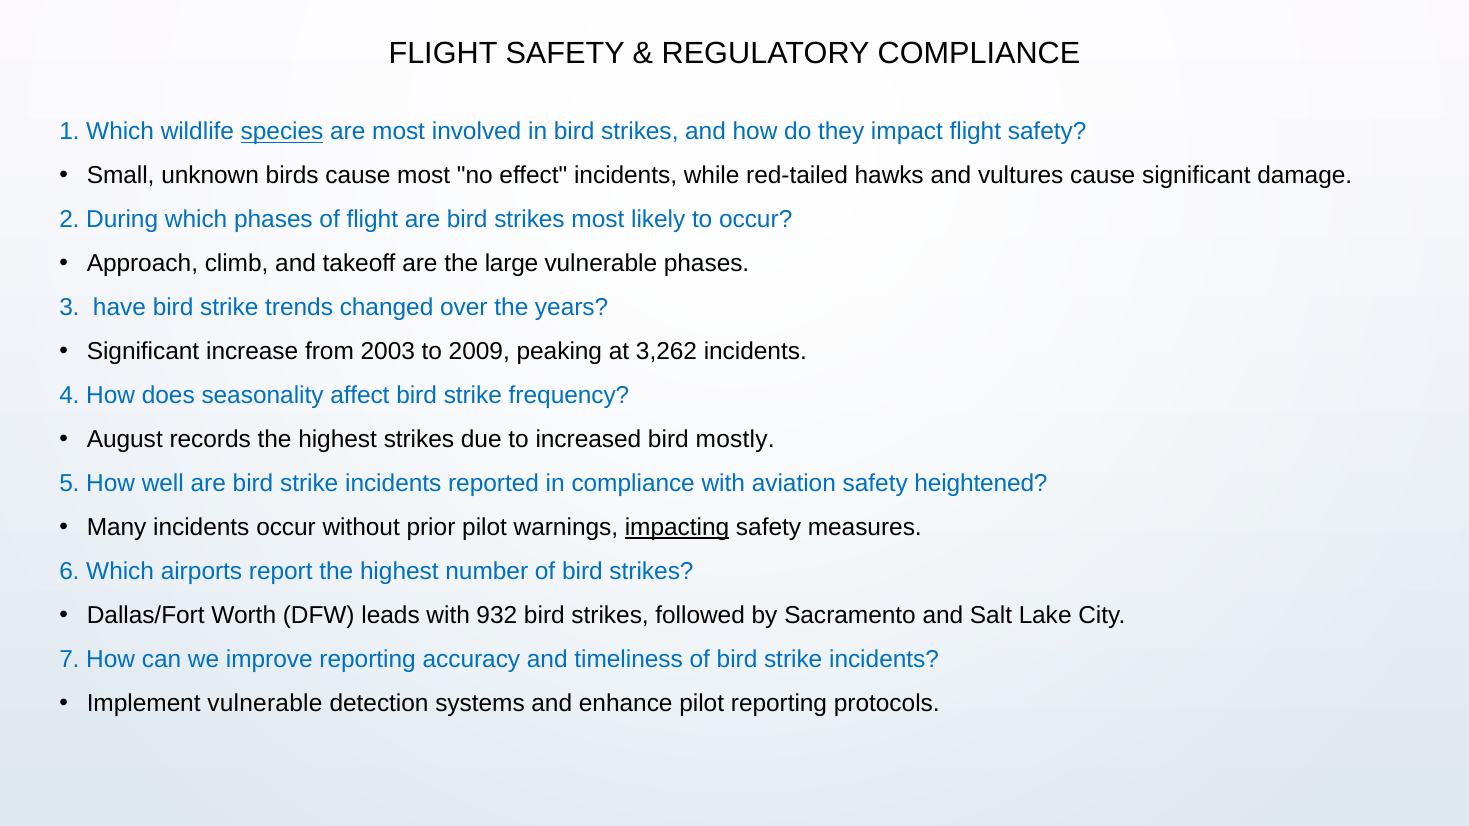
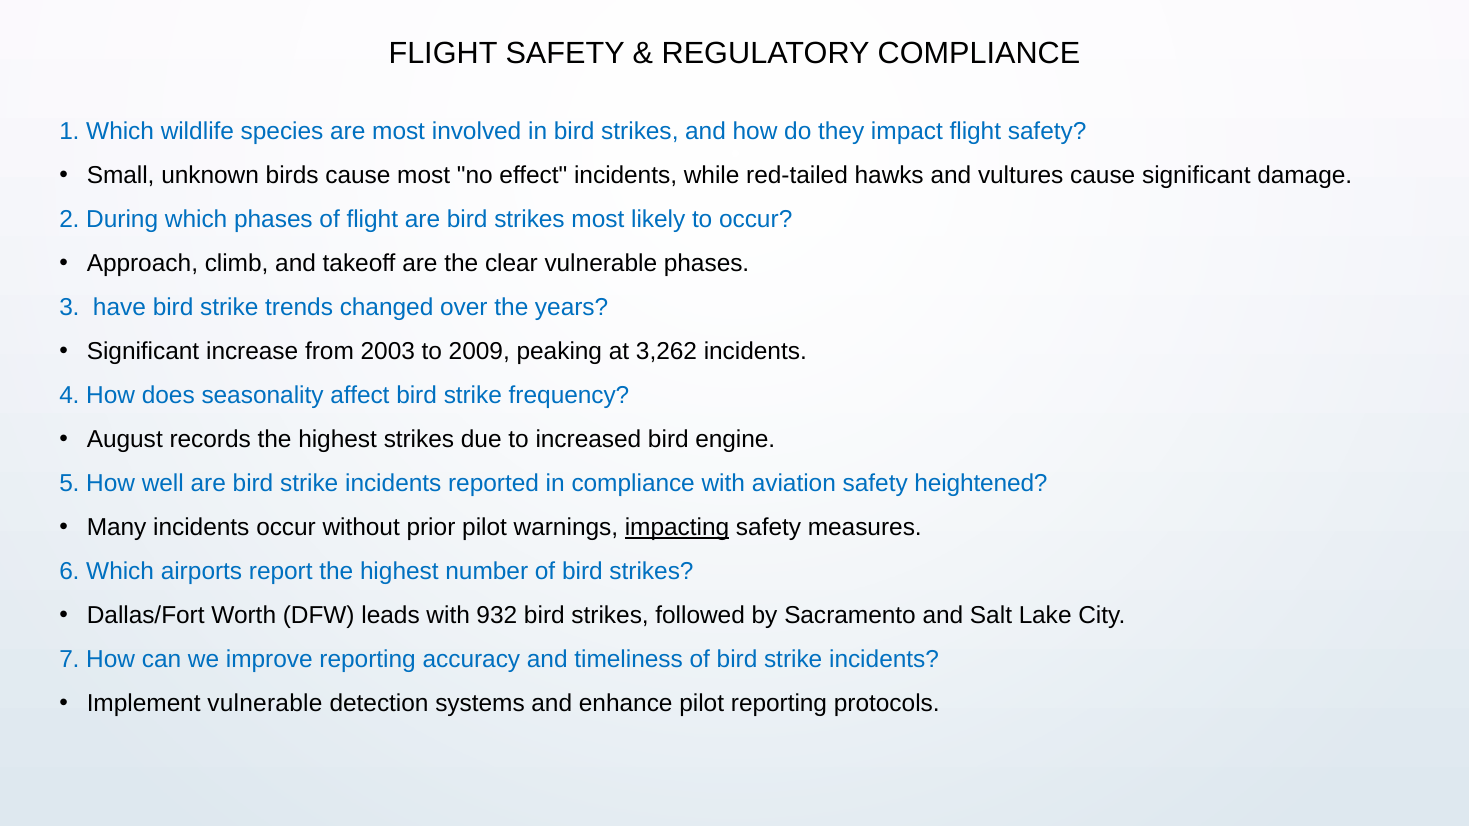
species underline: present -> none
large: large -> clear
mostly: mostly -> engine
